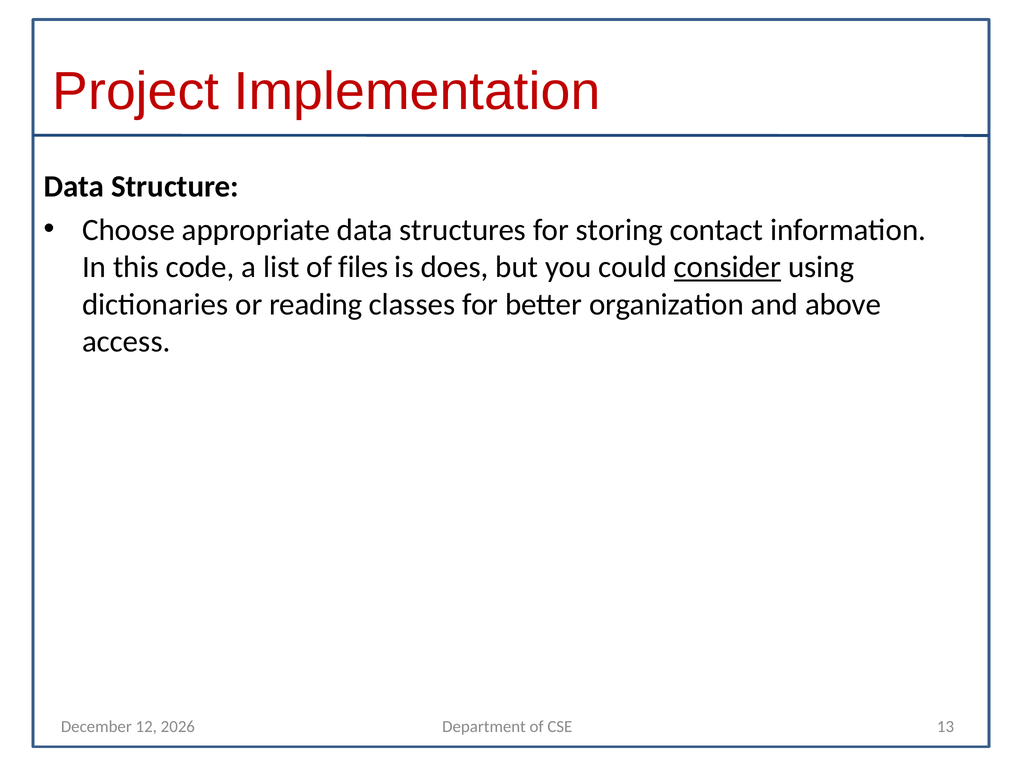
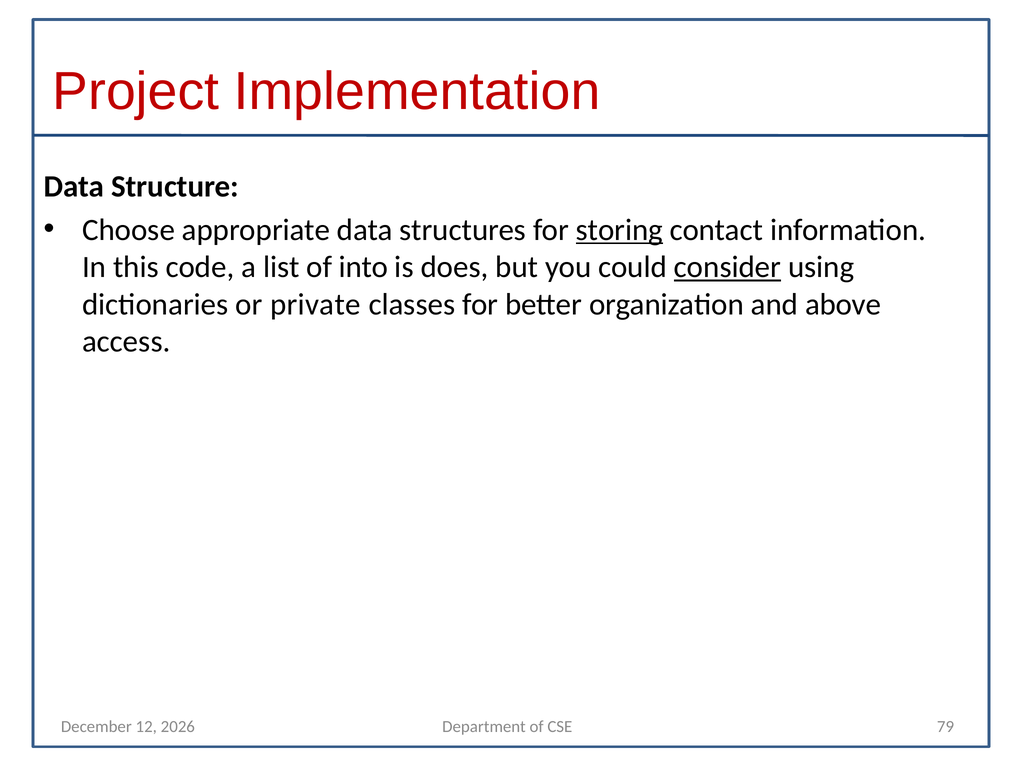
storing underline: none -> present
files: files -> into
reading: reading -> private
13: 13 -> 79
